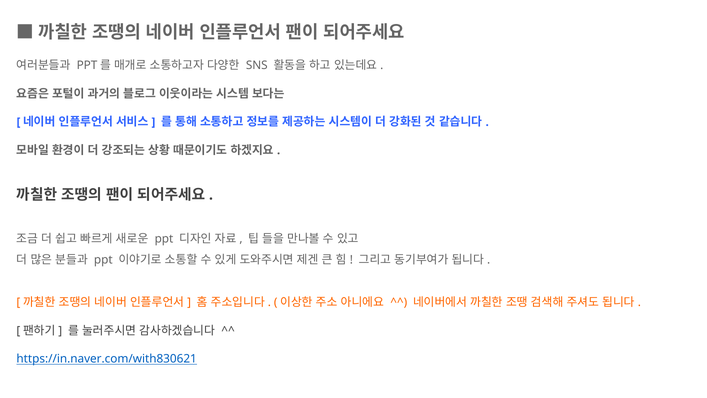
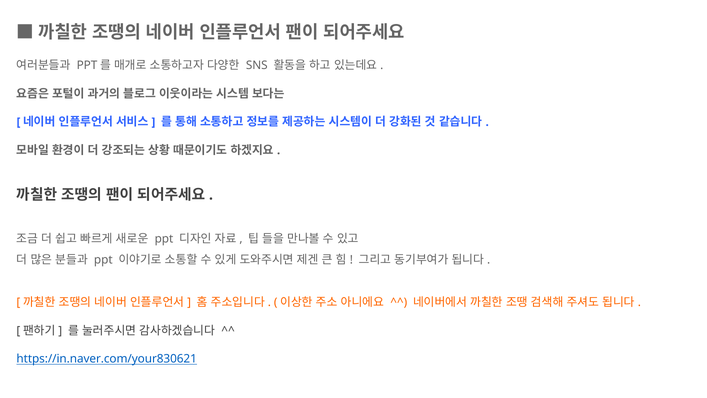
https://in.naver.com/with830621: https://in.naver.com/with830621 -> https://in.naver.com/your830621
